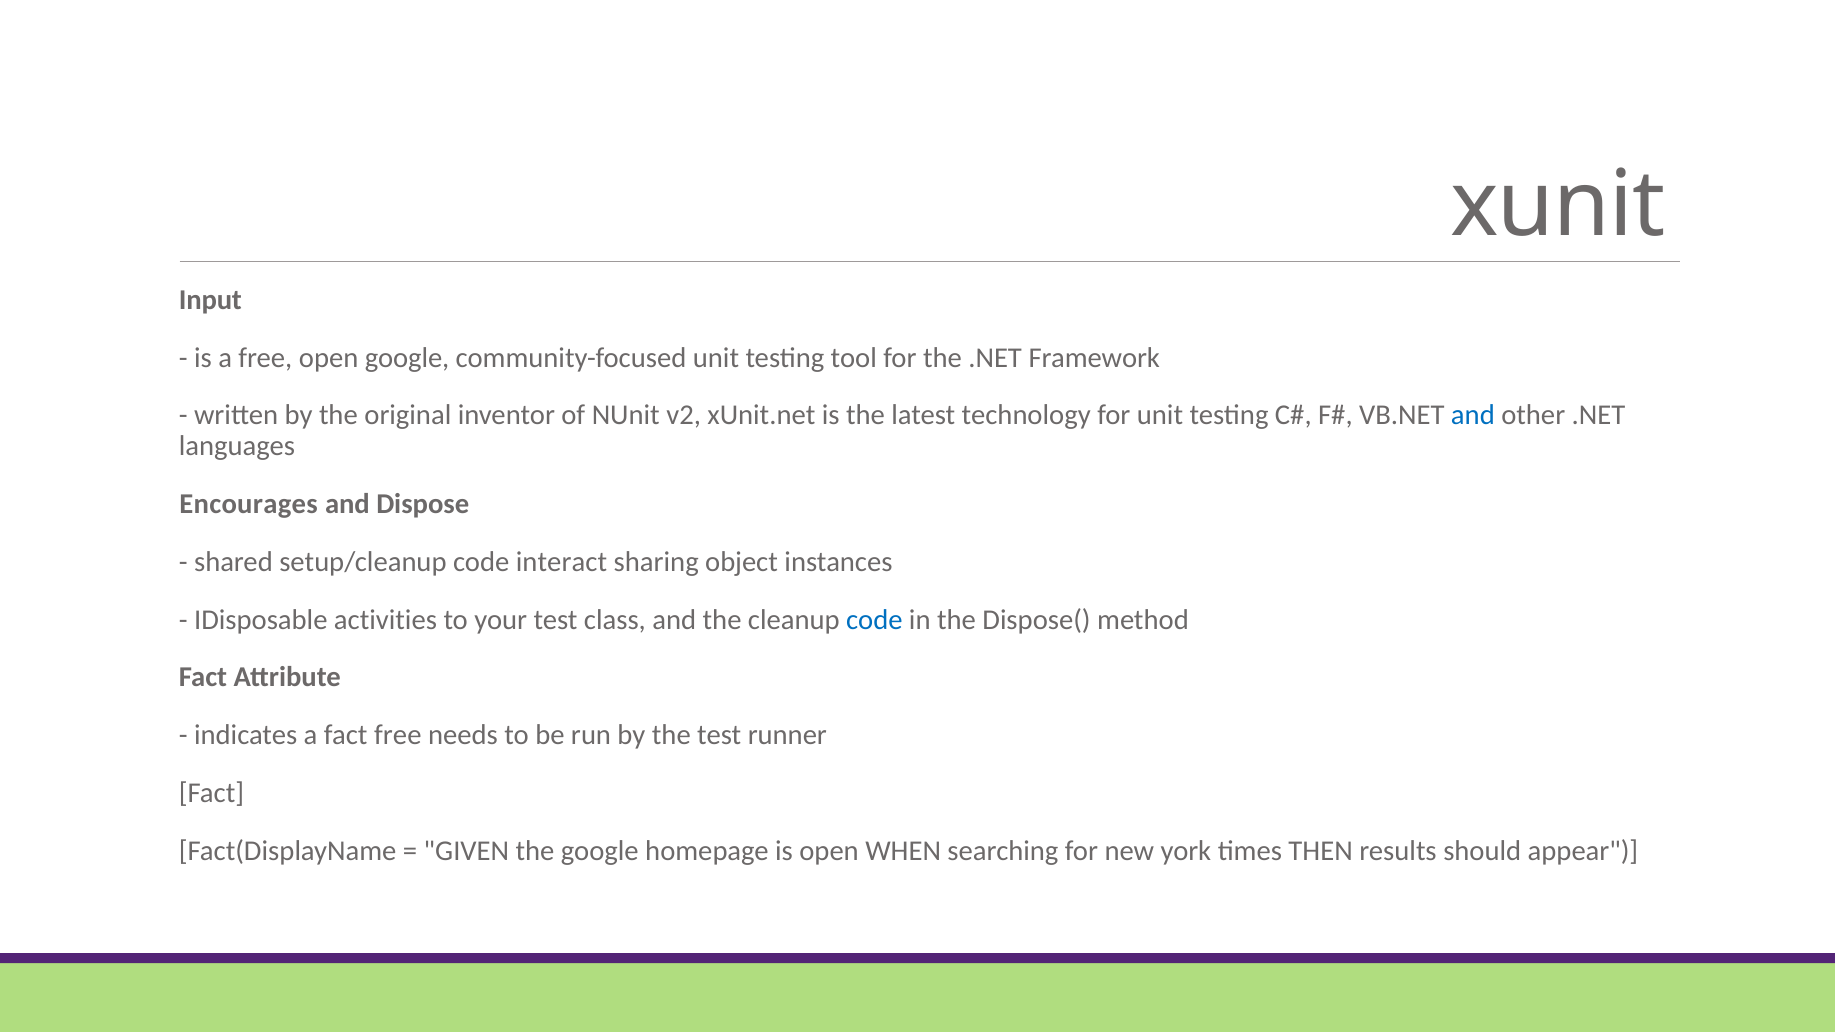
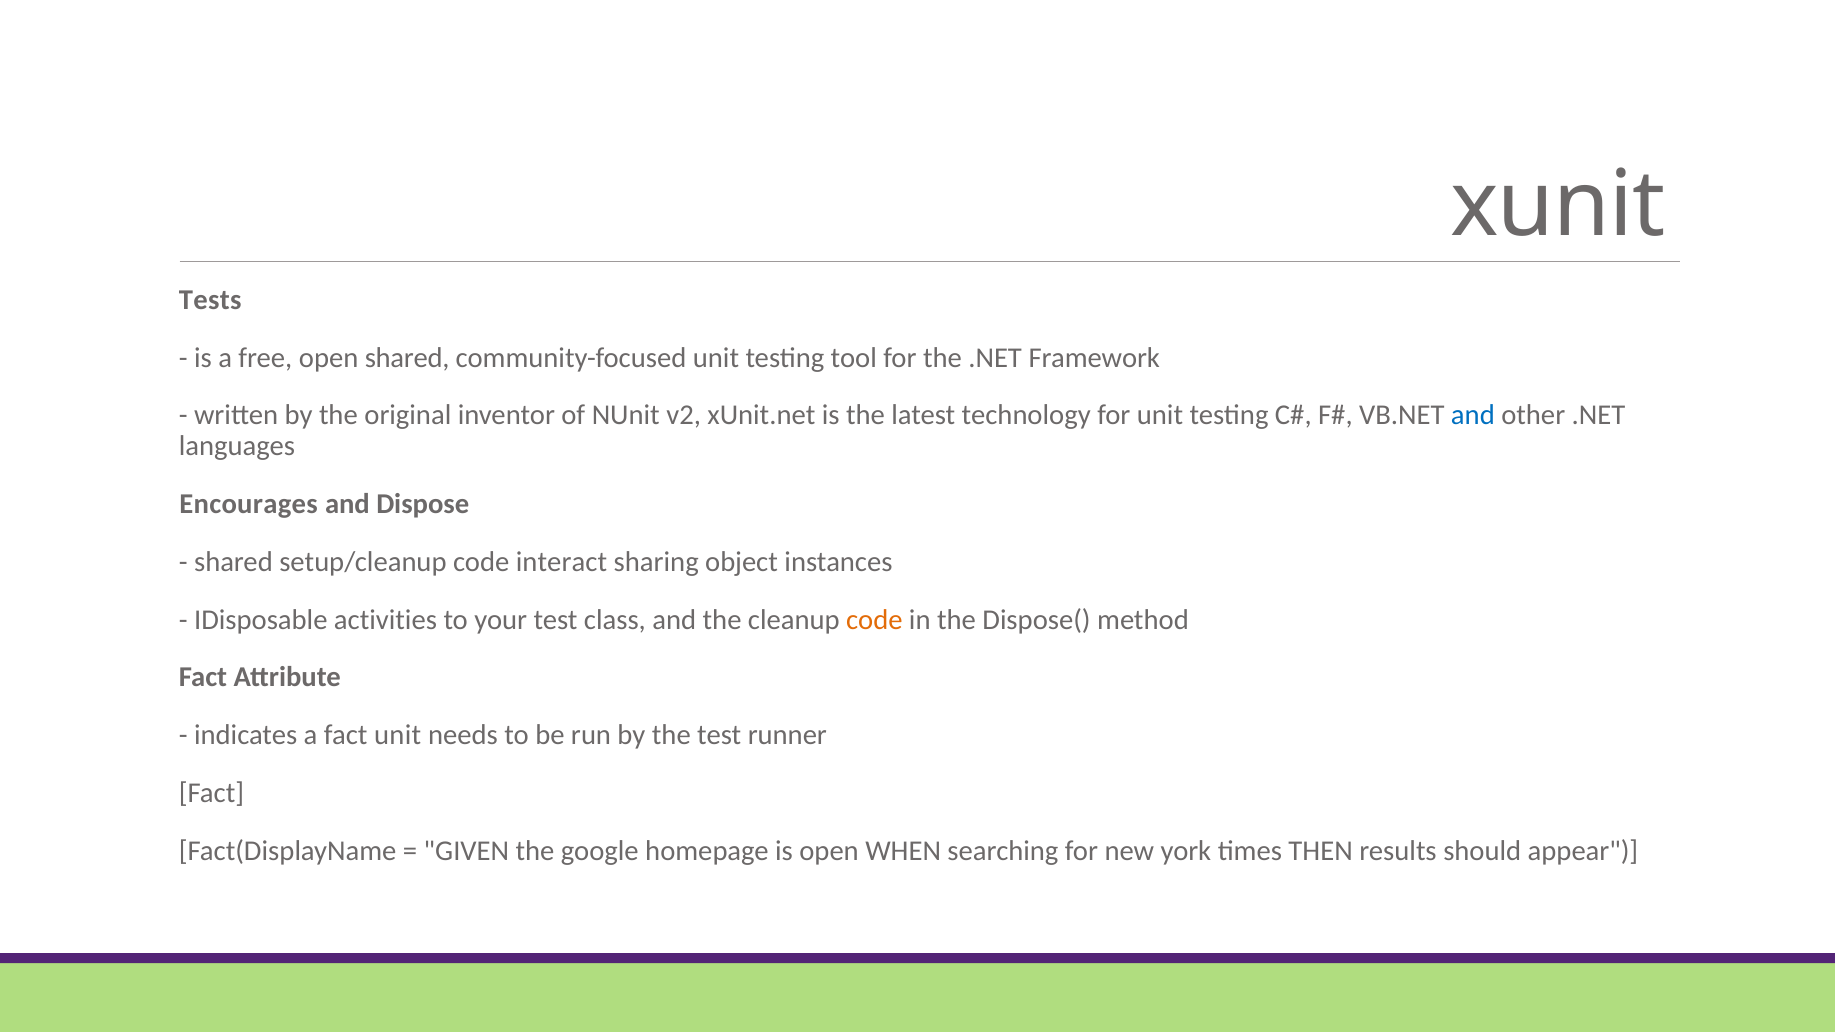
Input: Input -> Tests
open google: google -> shared
code at (874, 620) colour: blue -> orange
fact free: free -> unit
